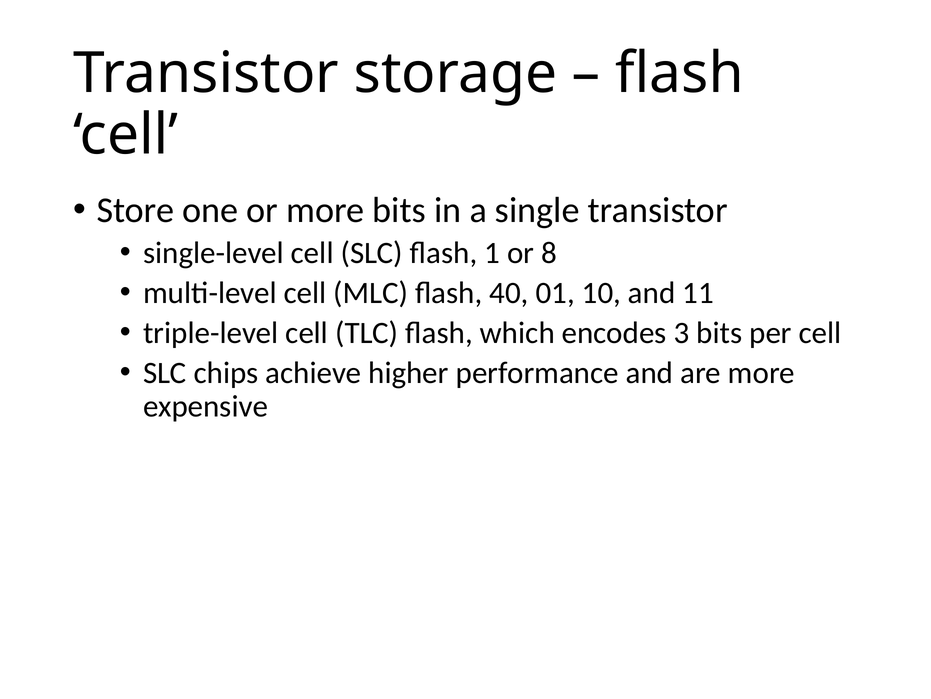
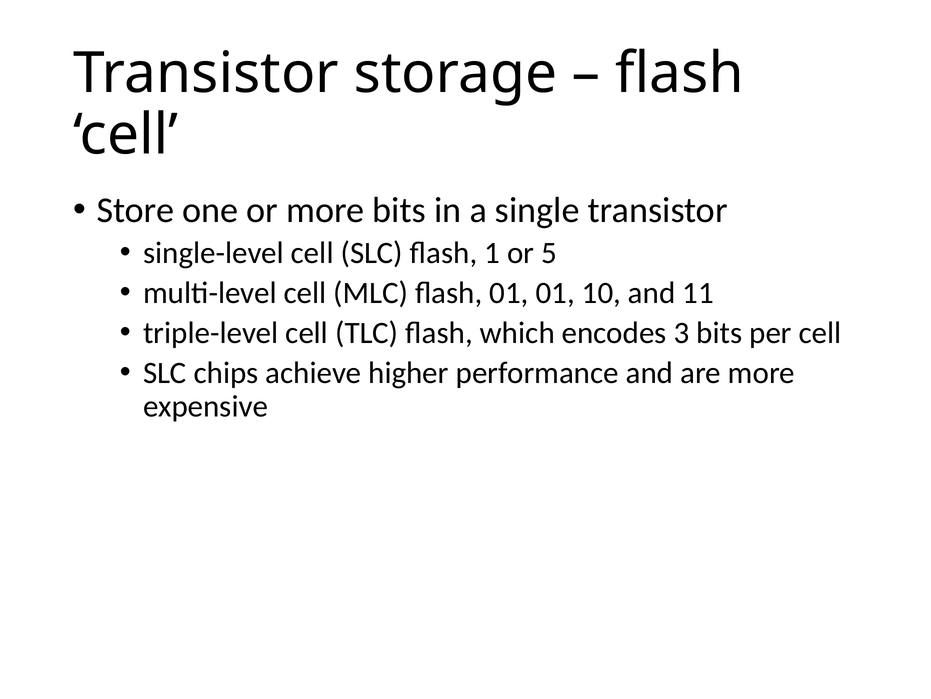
8: 8 -> 5
flash 40: 40 -> 01
